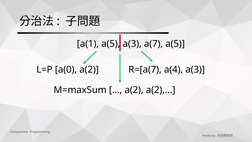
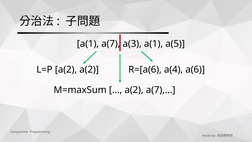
a(1 a(5: a(5 -> a(7
a(3 a(7: a(7 -> a(1
L=P a(0: a(0 -> a(2
R=[a(7: R=[a(7 -> R=[a(6
a(4 a(3: a(3 -> a(6
a(2),…: a(2),… -> a(7),…
